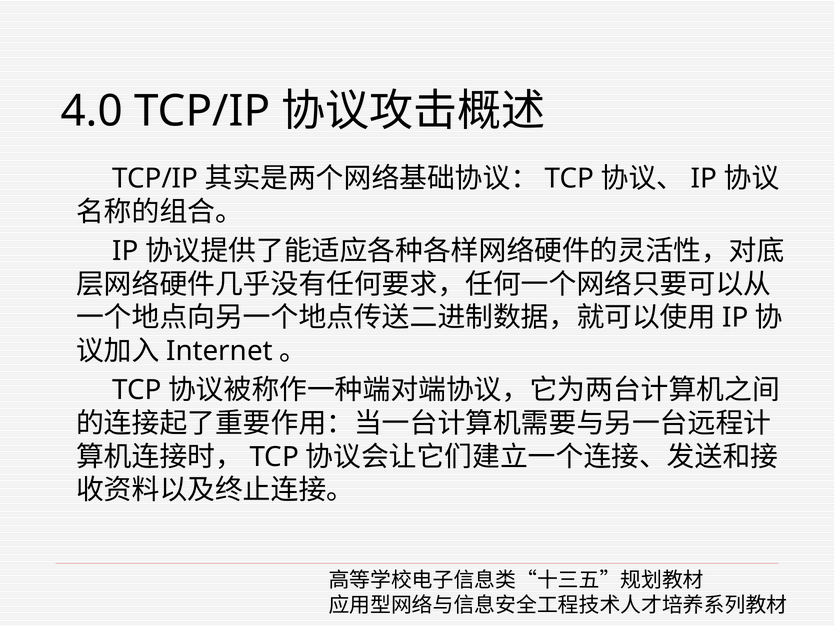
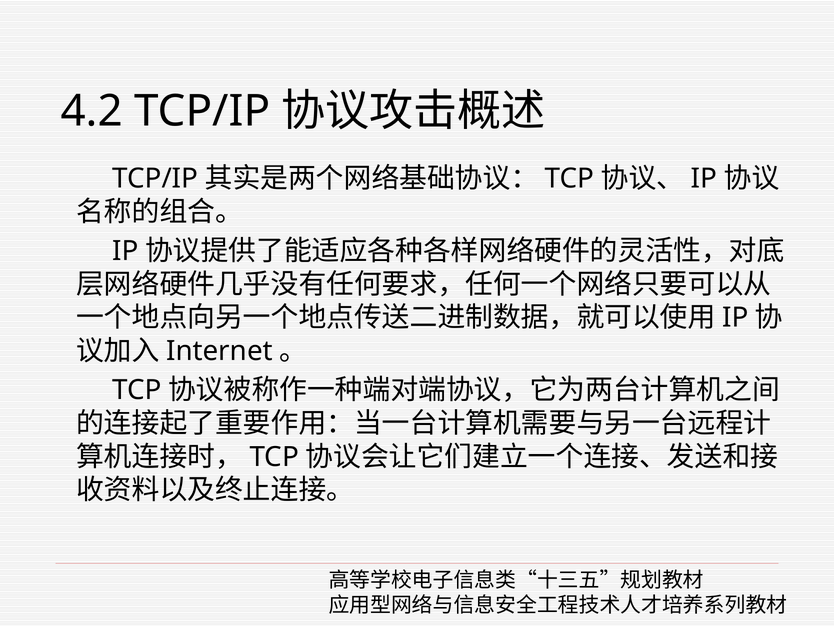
4.0: 4.0 -> 4.2
